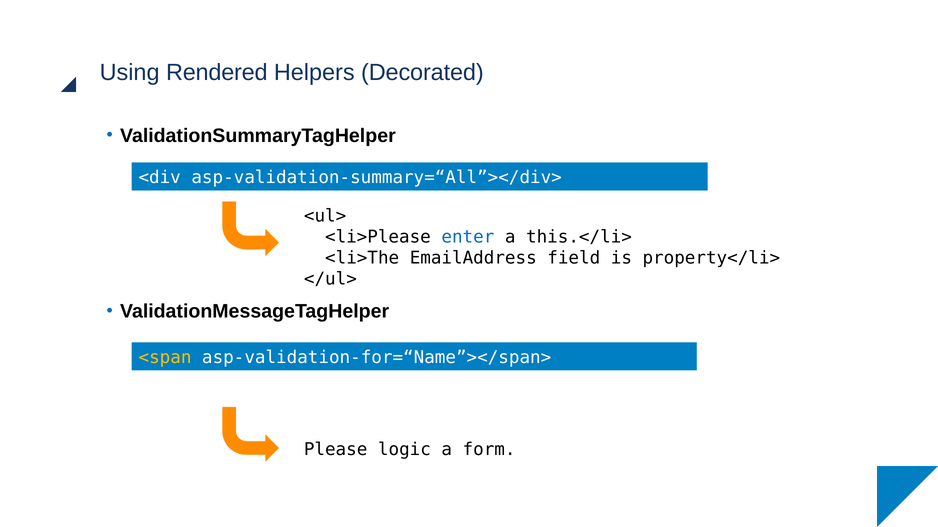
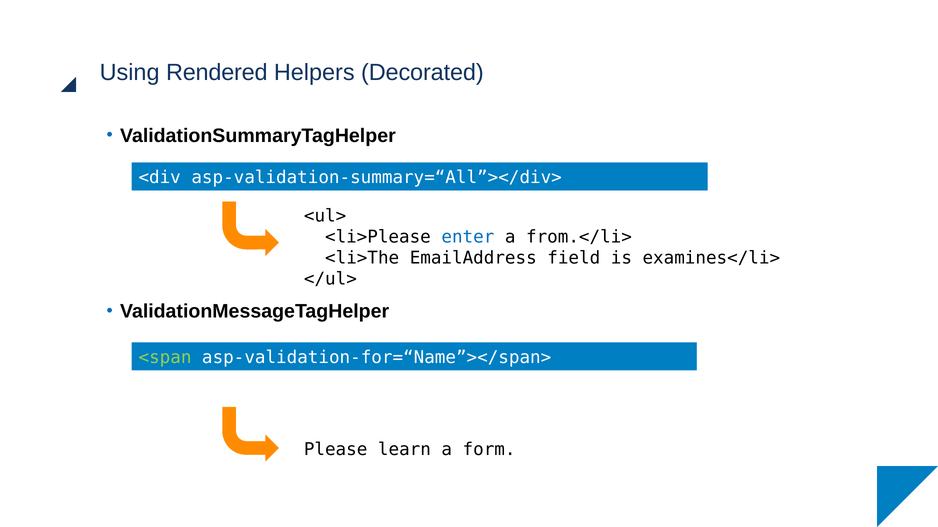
this.</li>: this.</li> -> from.</li>
property</li>: property</li> -> examines</li>
<span colour: yellow -> light green
logic: logic -> learn
